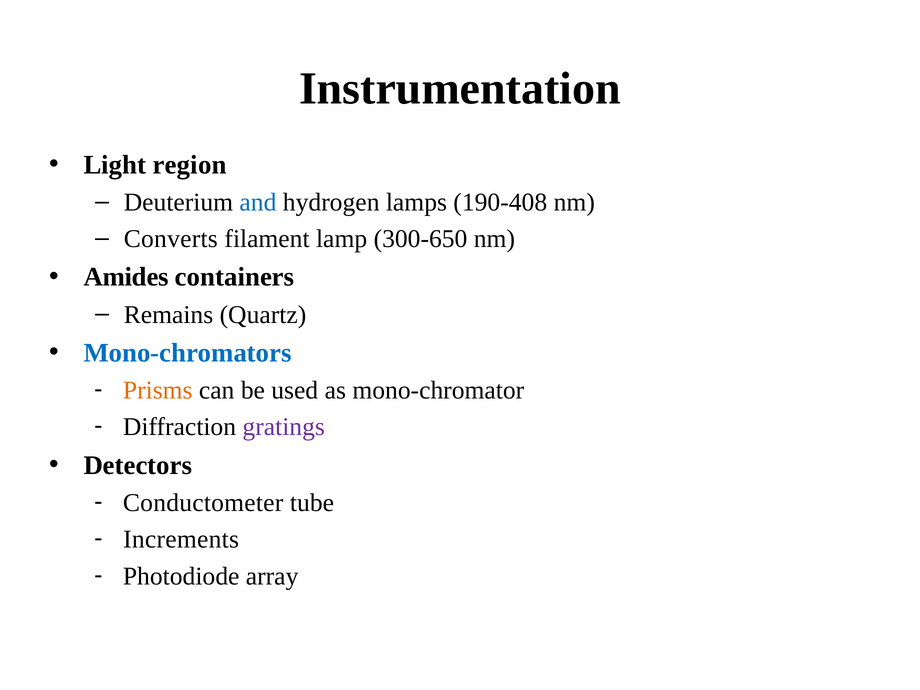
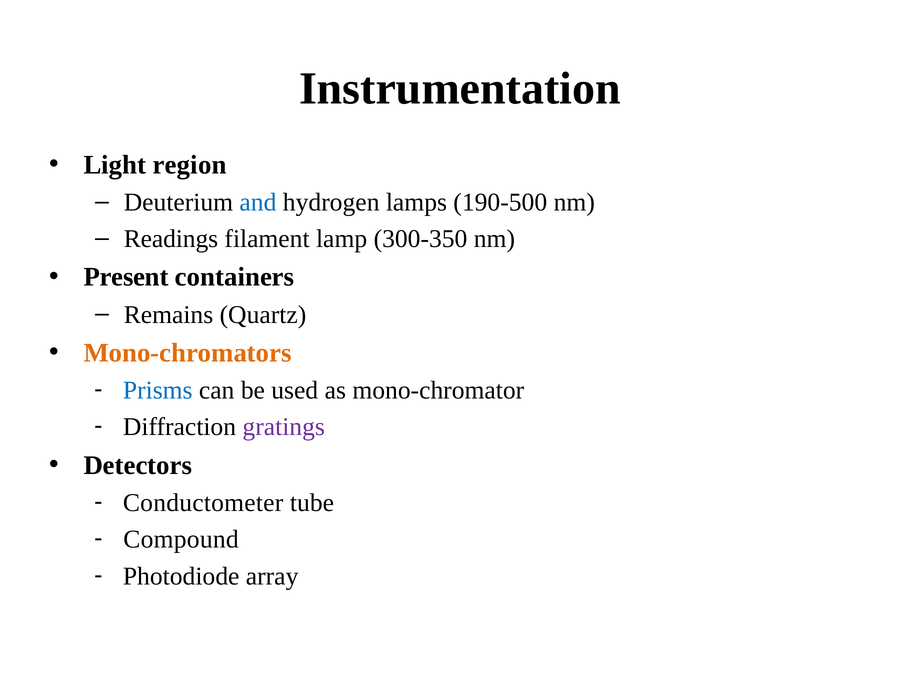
190-408: 190-408 -> 190-500
Converts: Converts -> Readings
300-650: 300-650 -> 300-350
Amides: Amides -> Present
Mono-chromators colour: blue -> orange
Prisms colour: orange -> blue
Increments: Increments -> Compound
